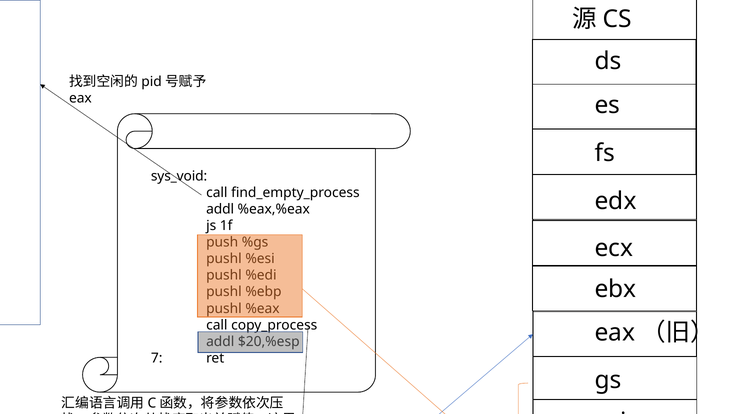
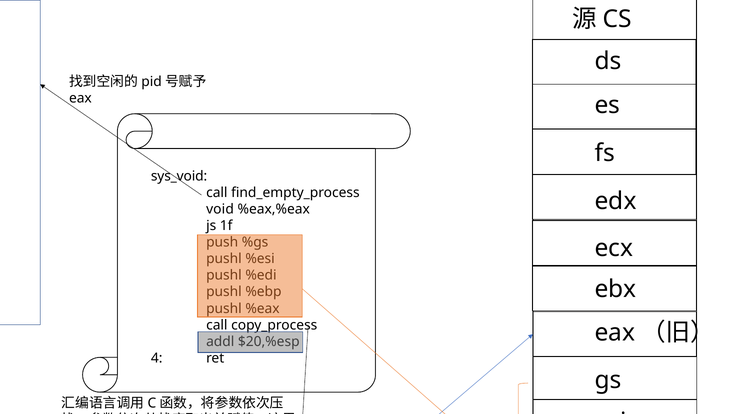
addl at (220, 209): addl -> void
7: 7 -> 4
